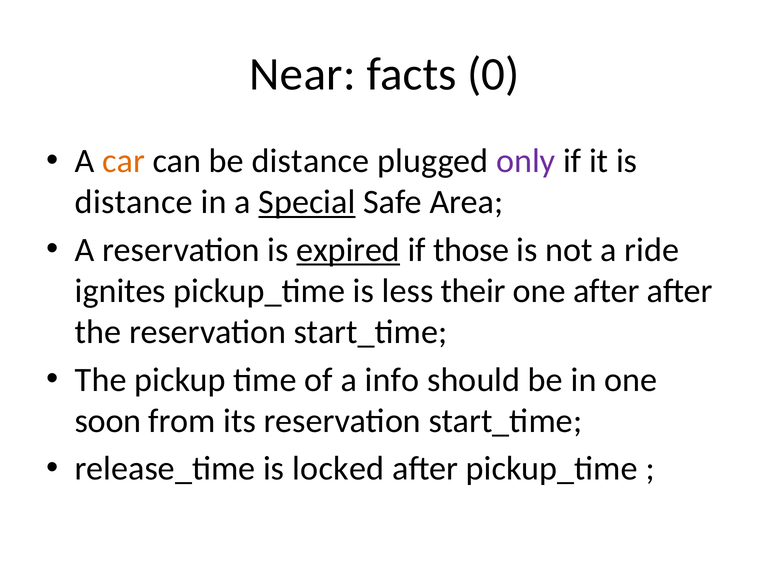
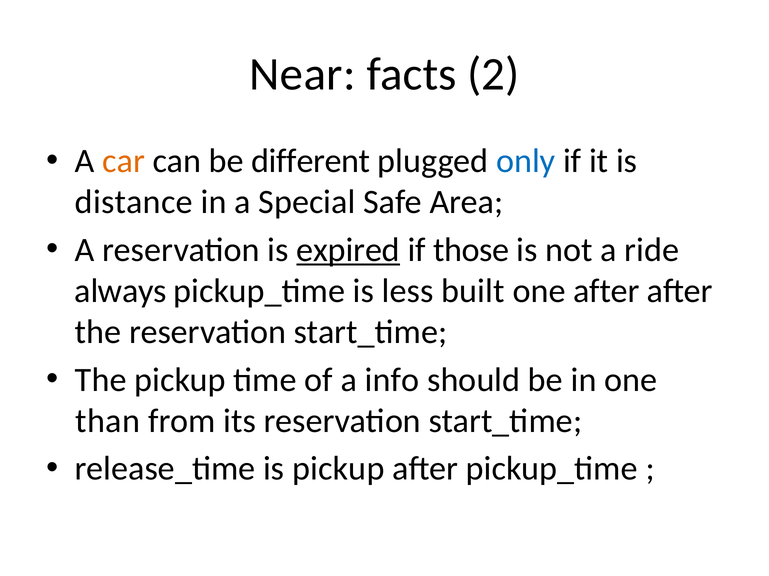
0: 0 -> 2
be distance: distance -> different
only colour: purple -> blue
Special underline: present -> none
ignites: ignites -> always
their: their -> built
soon: soon -> than
is locked: locked -> pickup
